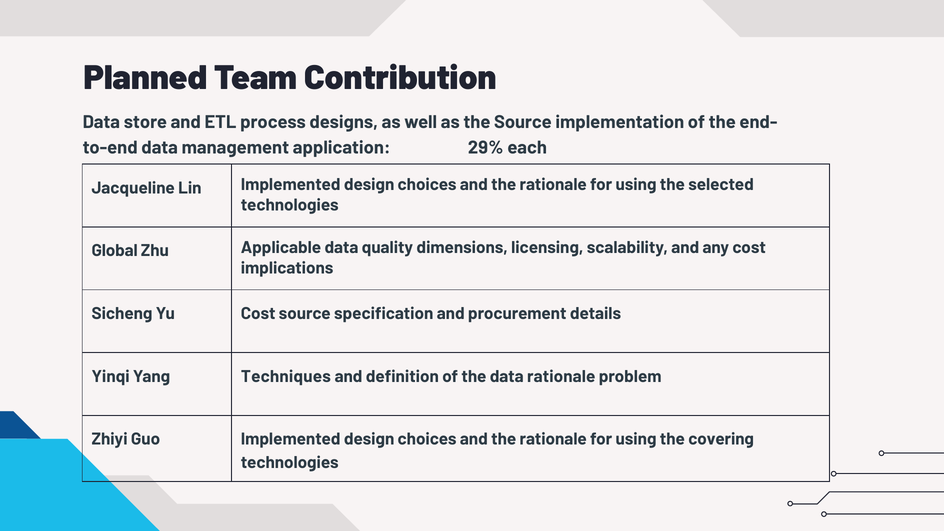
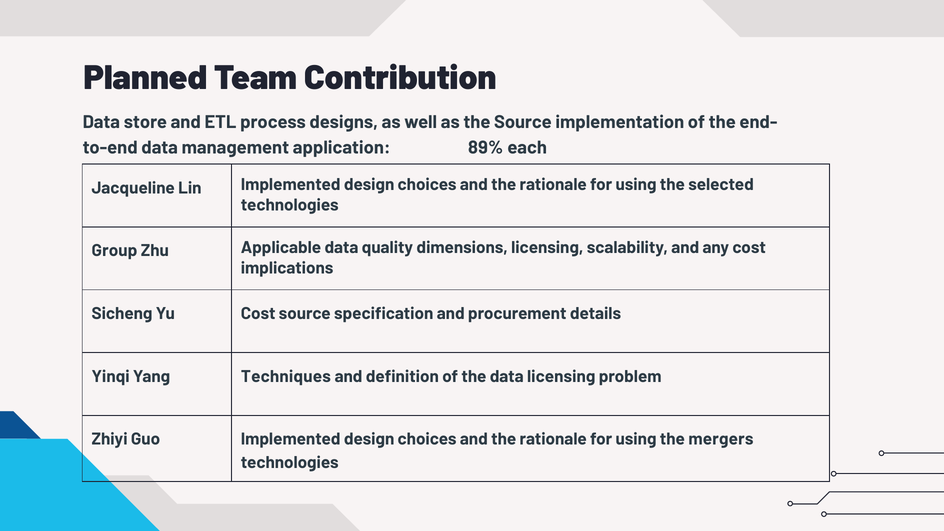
29%: 29% -> 89%
Global: Global -> Group
data rationale: rationale -> licensing
covering: covering -> mergers
